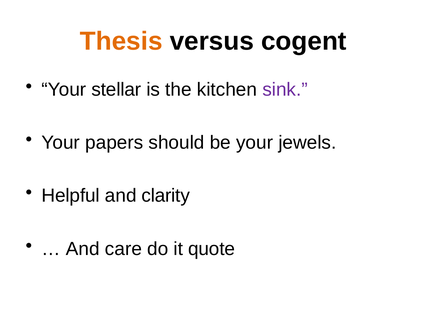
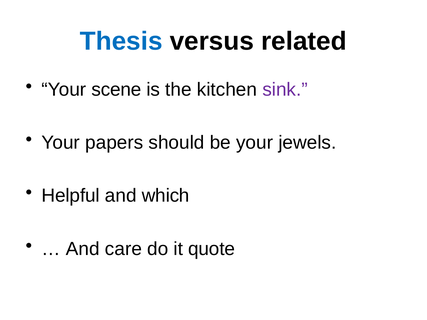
Thesis colour: orange -> blue
cogent: cogent -> related
stellar: stellar -> scene
clarity: clarity -> which
